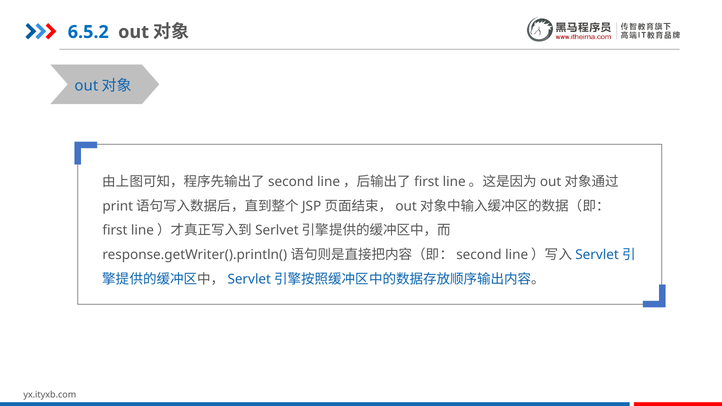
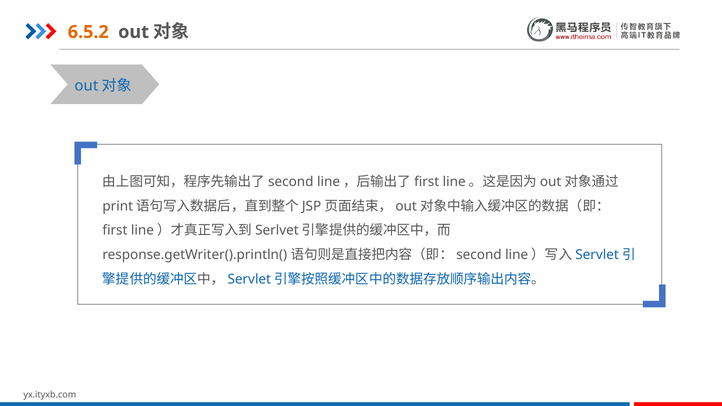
6.5.2 colour: blue -> orange
